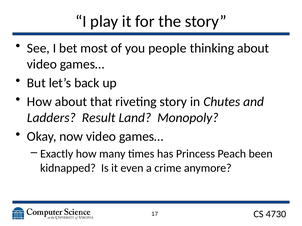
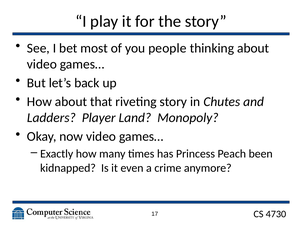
Result: Result -> Player
